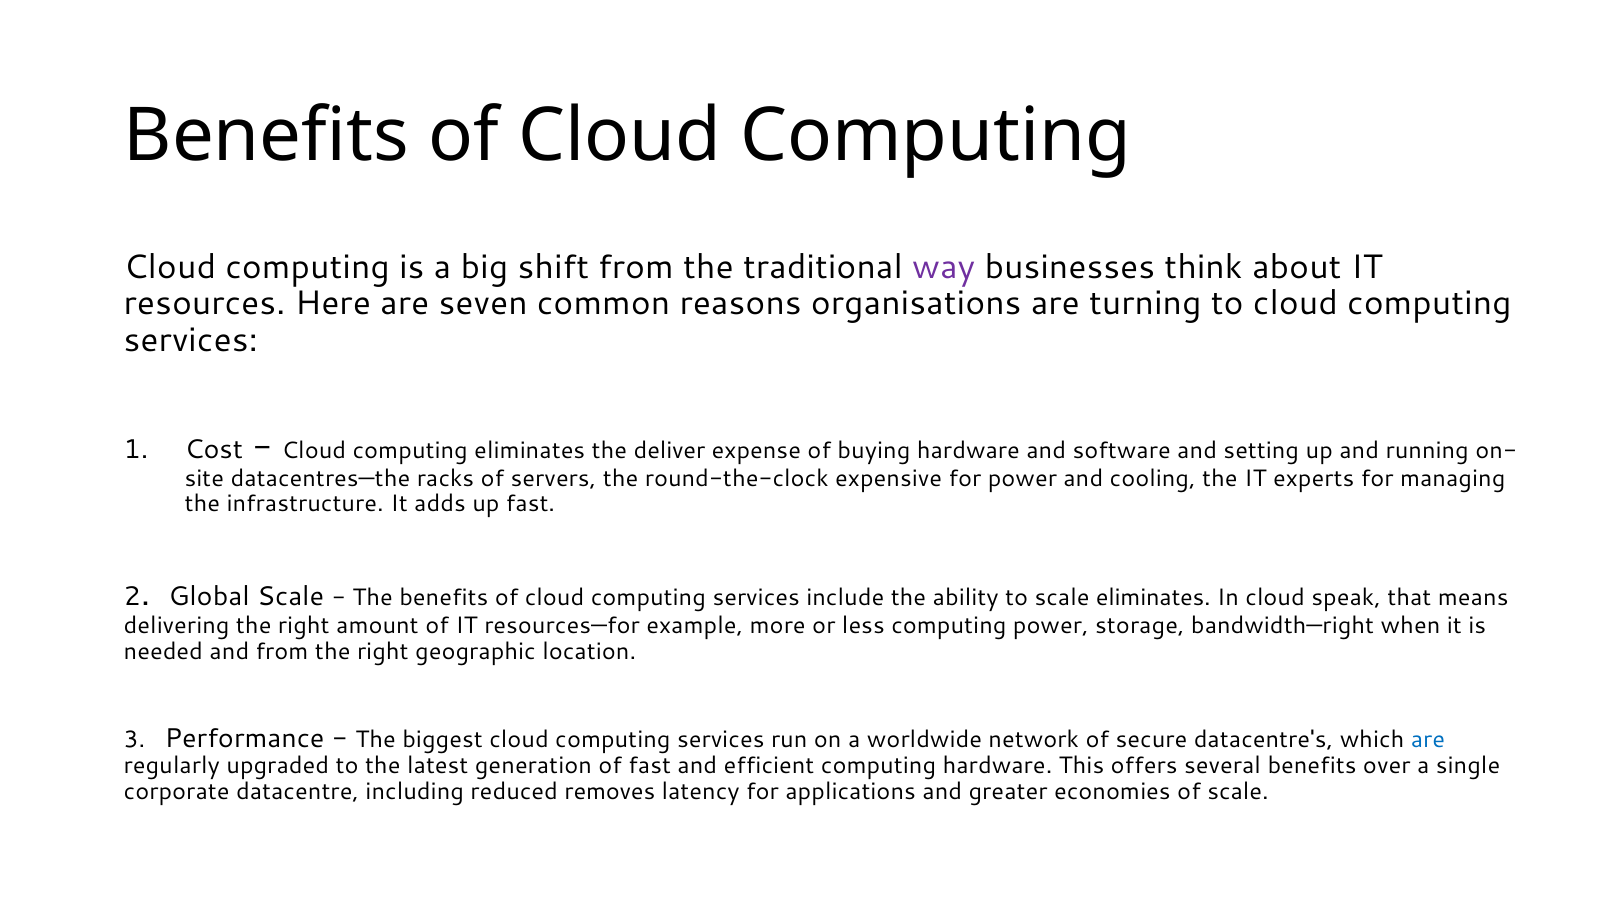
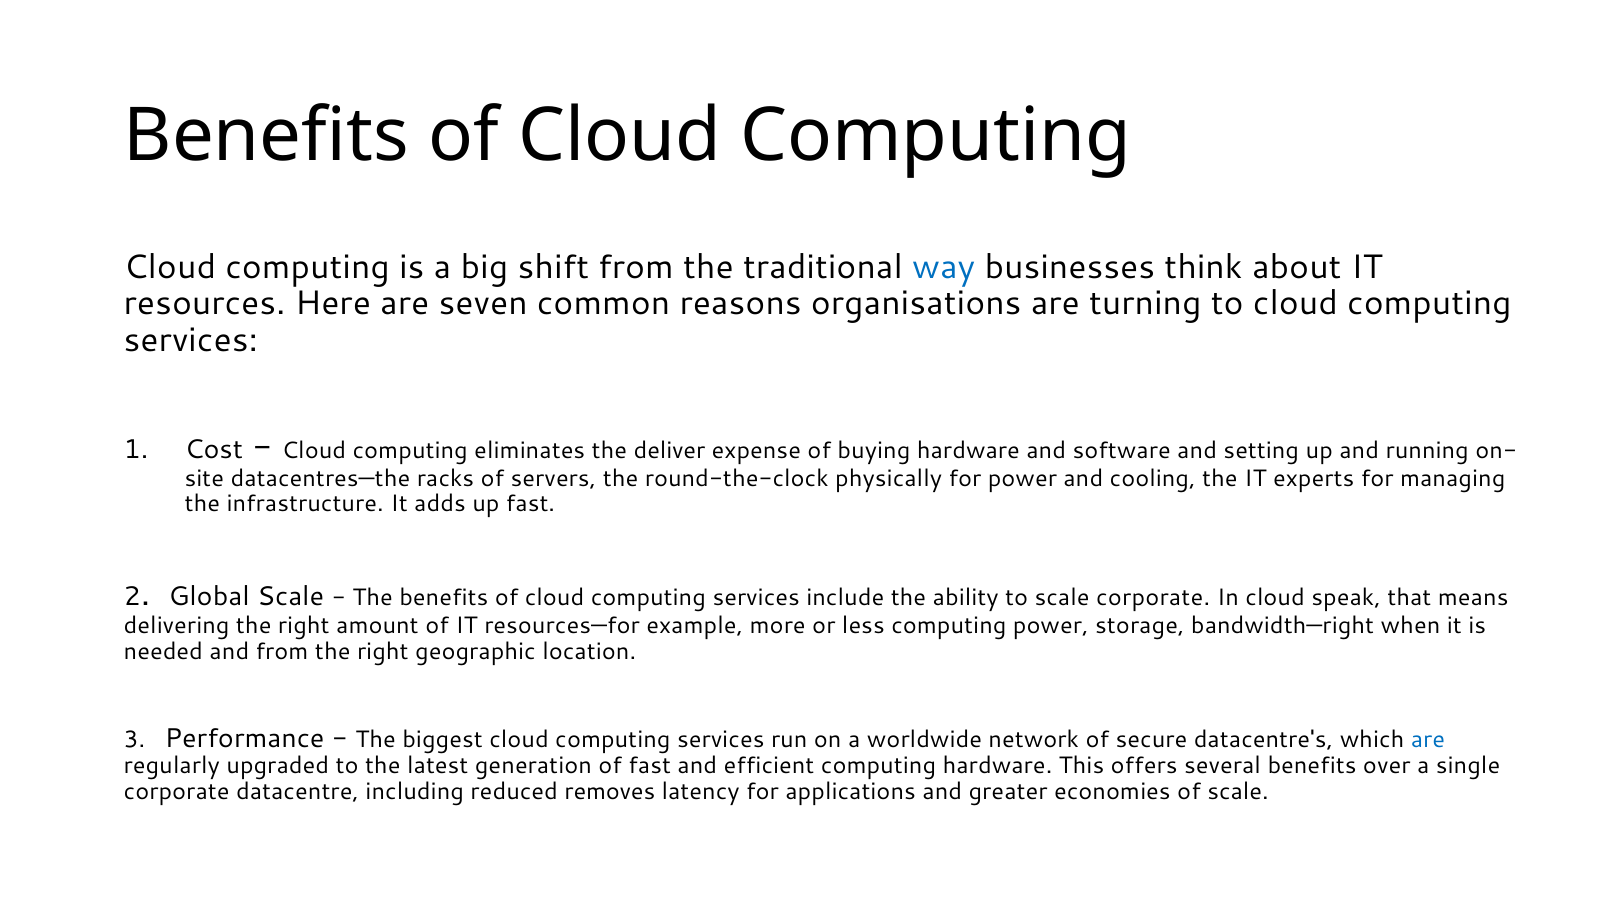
way colour: purple -> blue
expensive: expensive -> physically
scale eliminates: eliminates -> corporate
